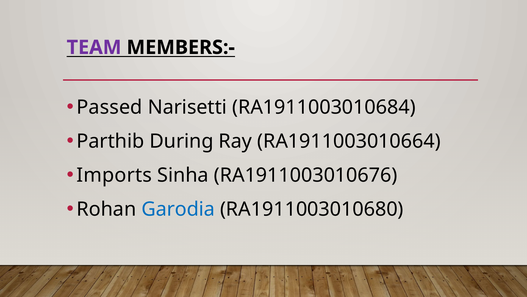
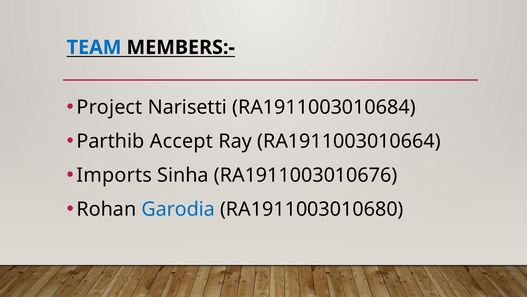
TEAM colour: purple -> blue
Passed: Passed -> Project
During: During -> Accept
